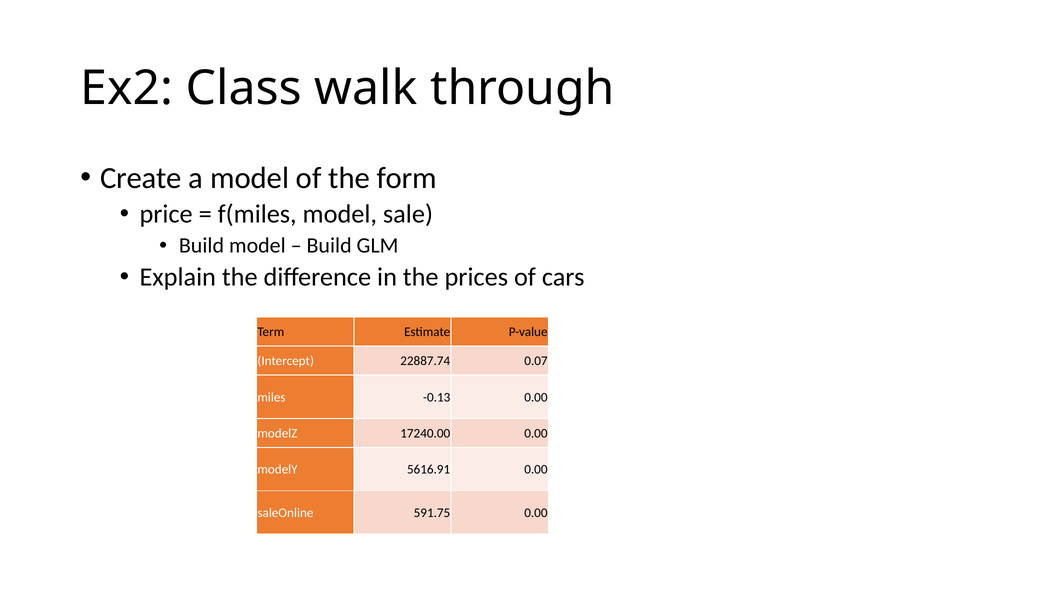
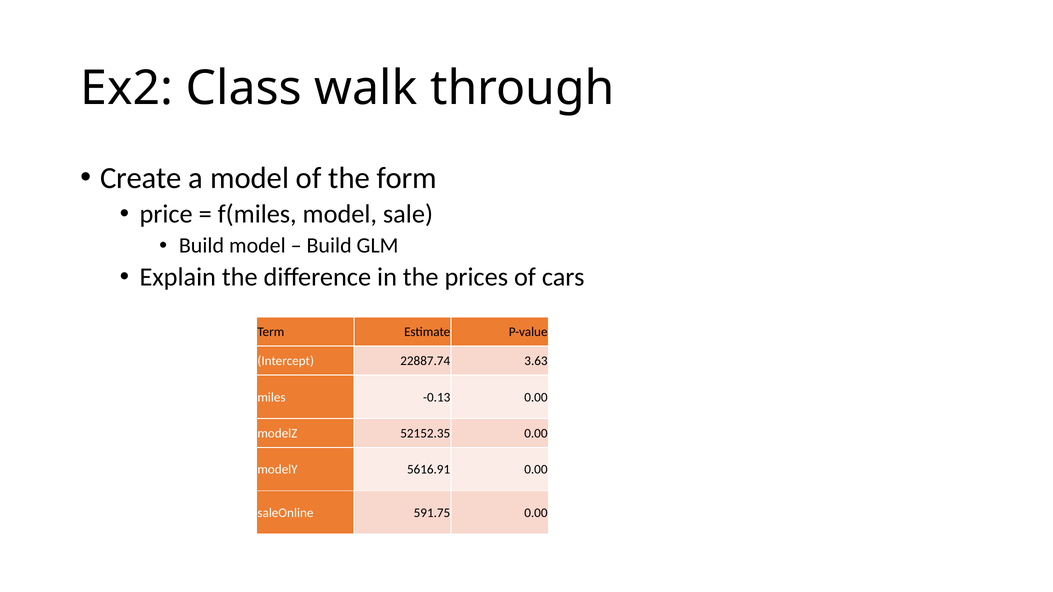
0.07: 0.07 -> 3.63
17240.00: 17240.00 -> 52152.35
